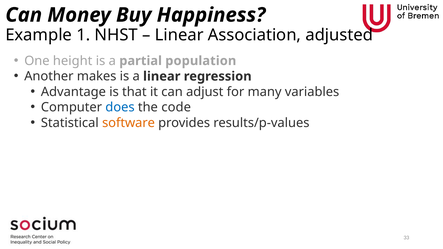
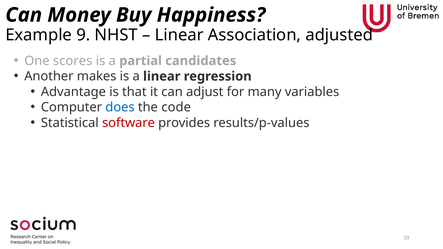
1: 1 -> 9
height: height -> scores
population: population -> candidates
software colour: orange -> red
